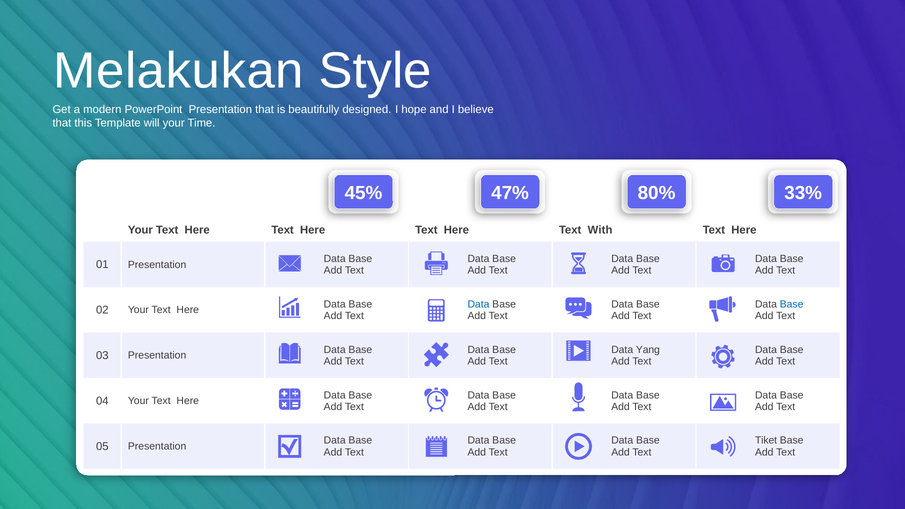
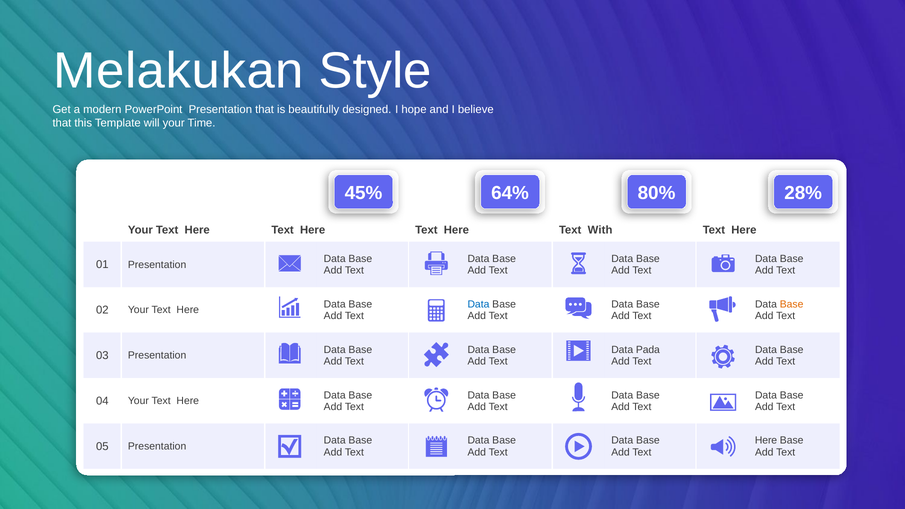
47%: 47% -> 64%
33%: 33% -> 28%
Base at (792, 304) colour: blue -> orange
Yang: Yang -> Pada
Tiket at (766, 441): Tiket -> Here
